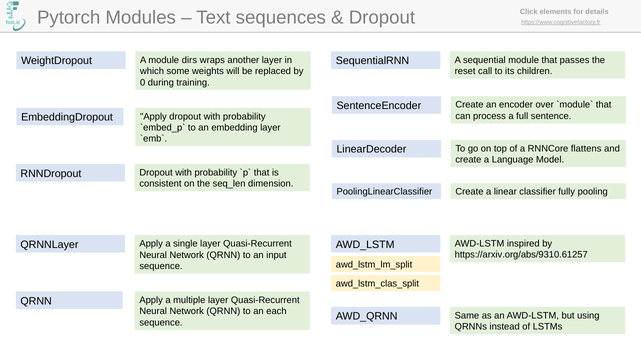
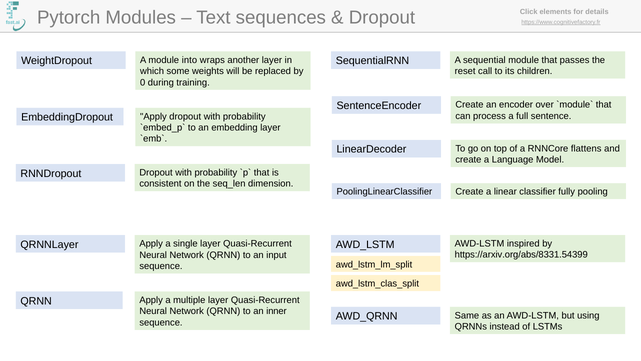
dirs: dirs -> into
https://arxiv.org/abs/9310.61257: https://arxiv.org/abs/9310.61257 -> https://arxiv.org/abs/8331.54399
each: each -> inner
